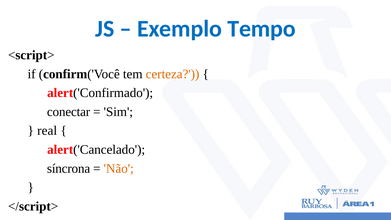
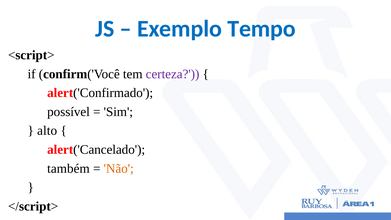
certeza colour: orange -> purple
conectar: conectar -> possível
real: real -> alto
síncrona: síncrona -> também
